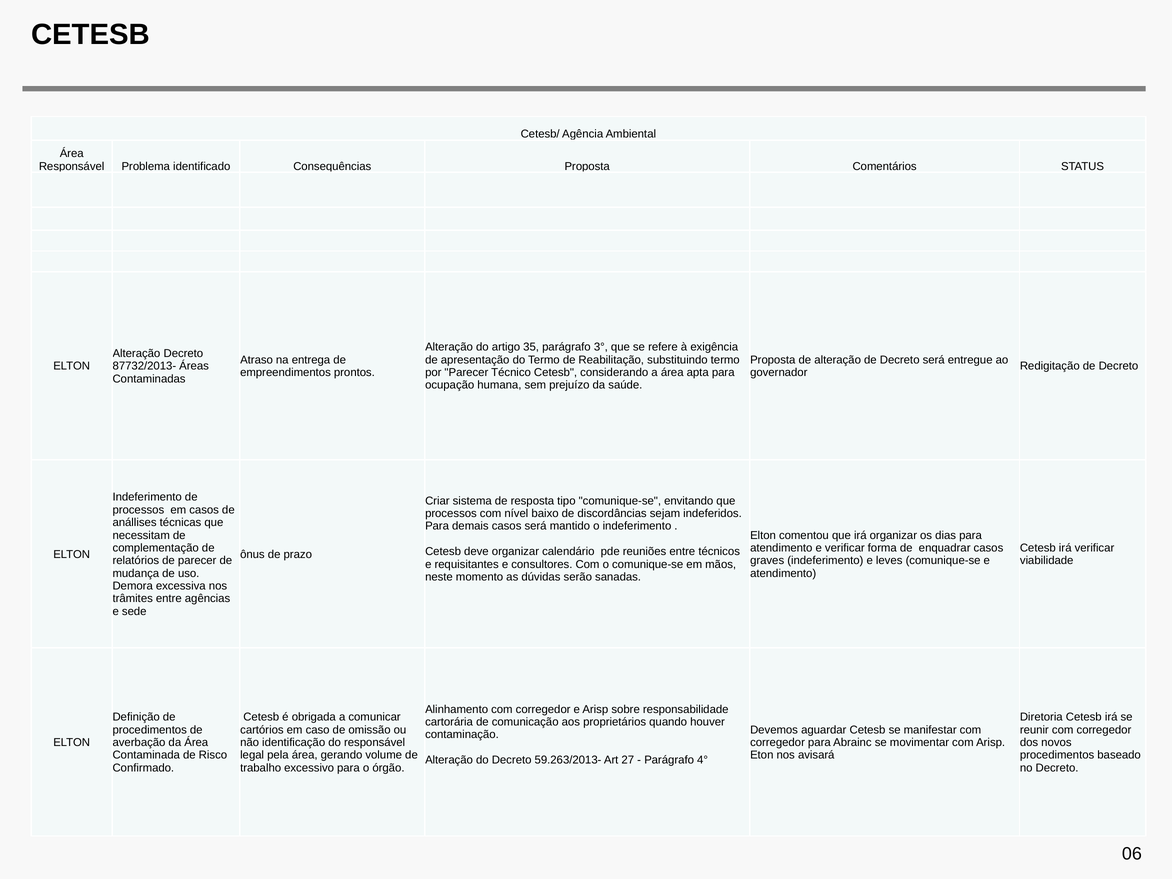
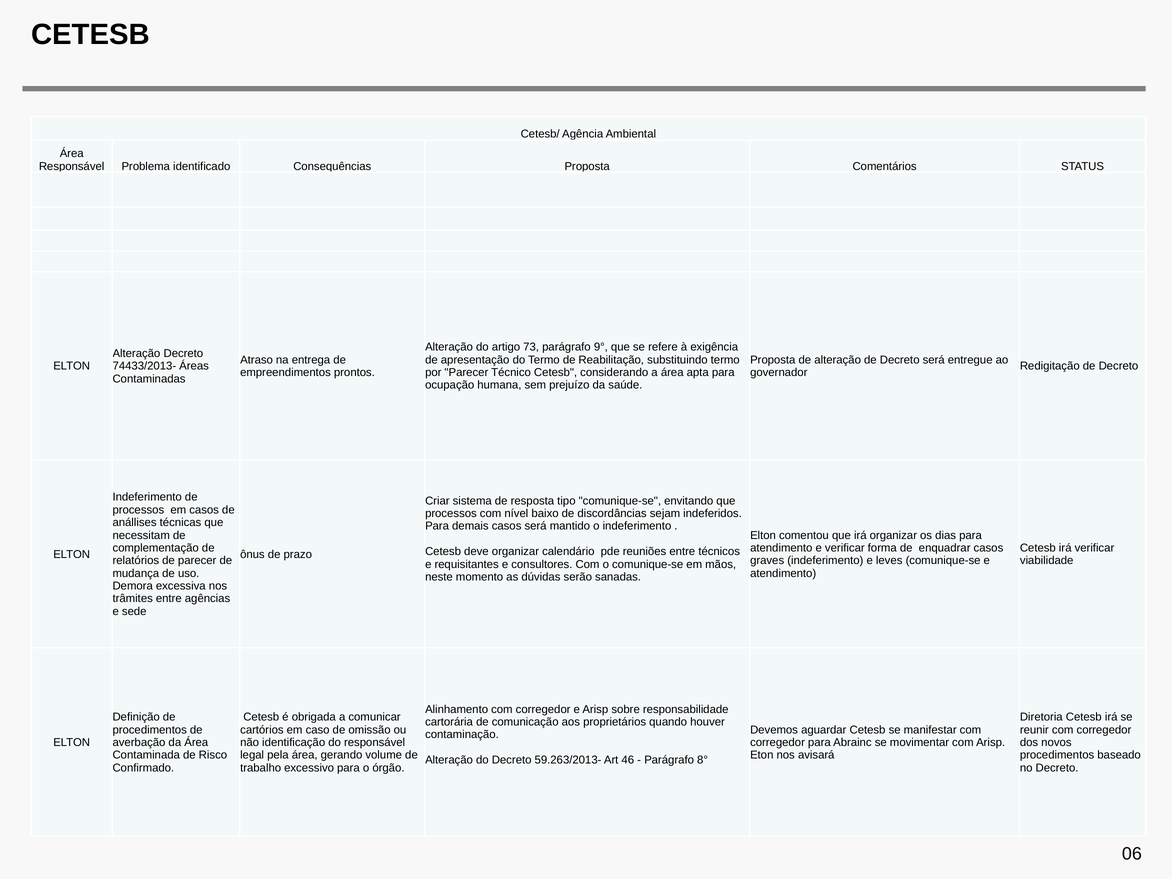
35: 35 -> 73
3°: 3° -> 9°
87732/2013-: 87732/2013- -> 74433/2013-
27: 27 -> 46
4°: 4° -> 8°
